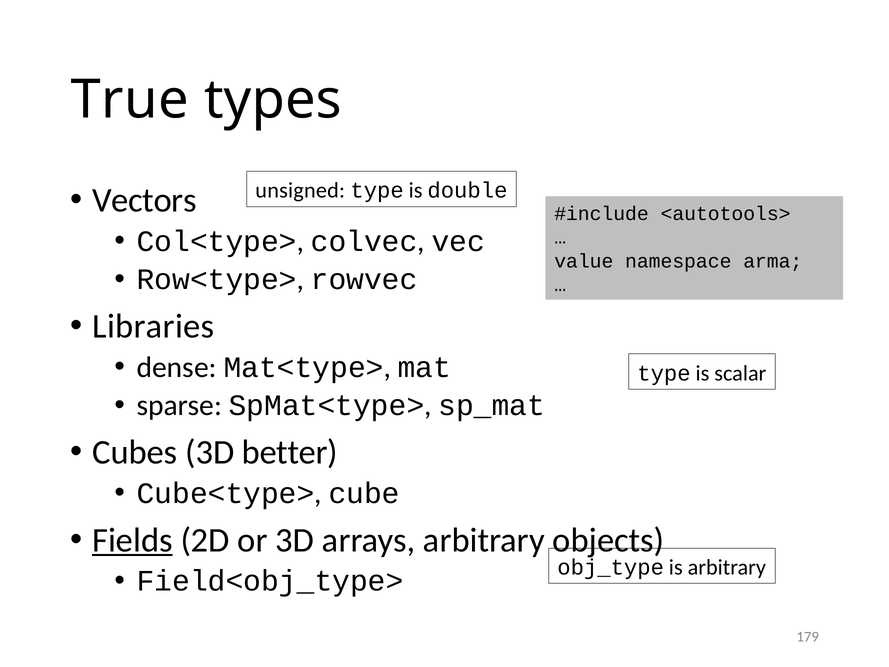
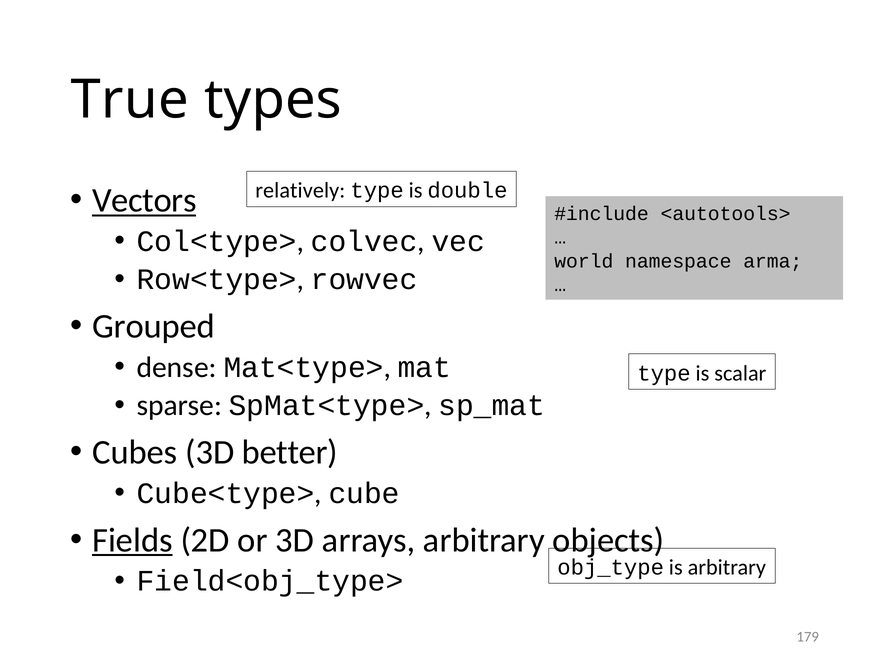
unsigned: unsigned -> relatively
Vectors underline: none -> present
value: value -> world
Libraries: Libraries -> Grouped
